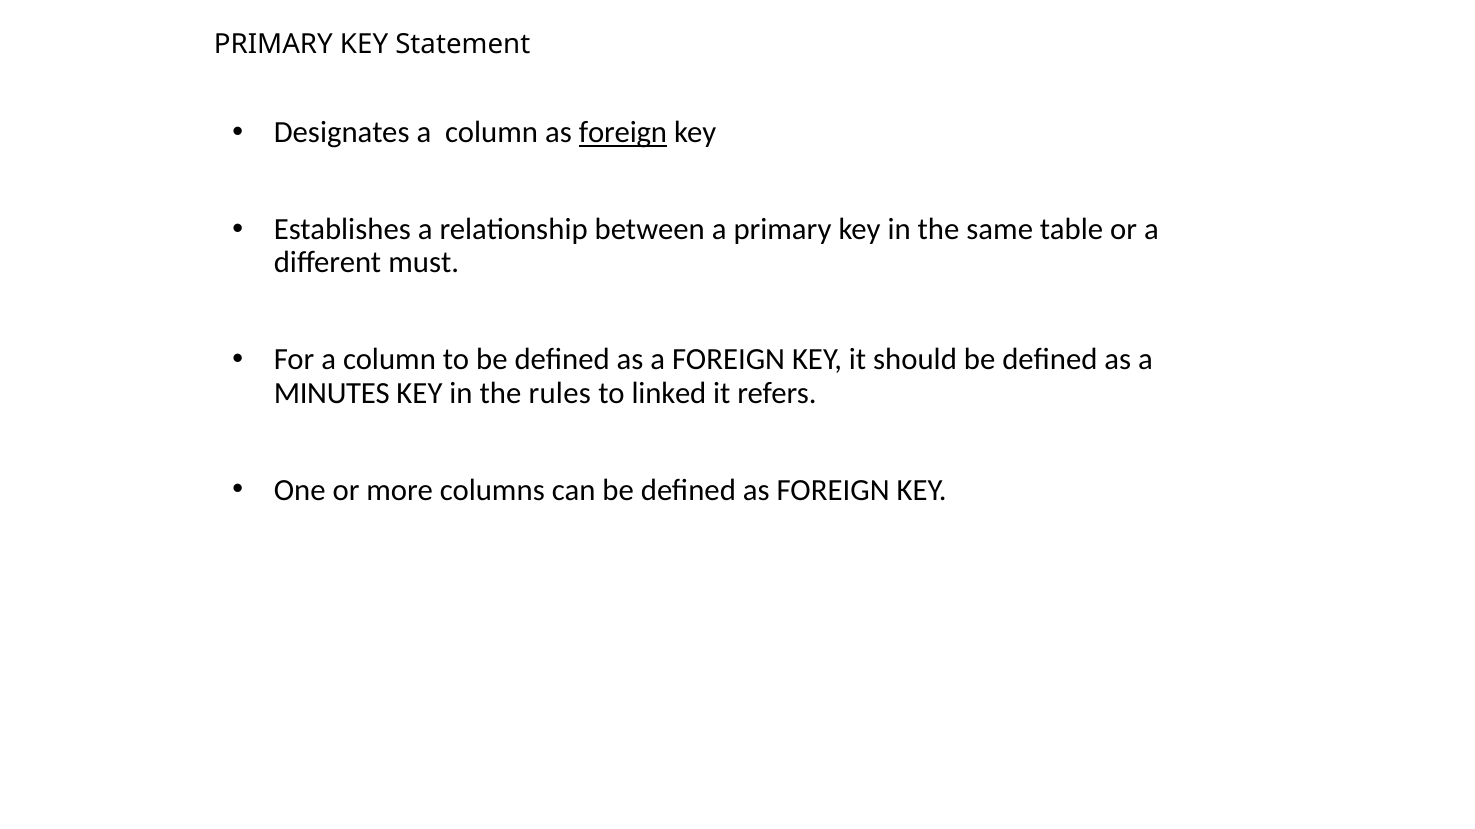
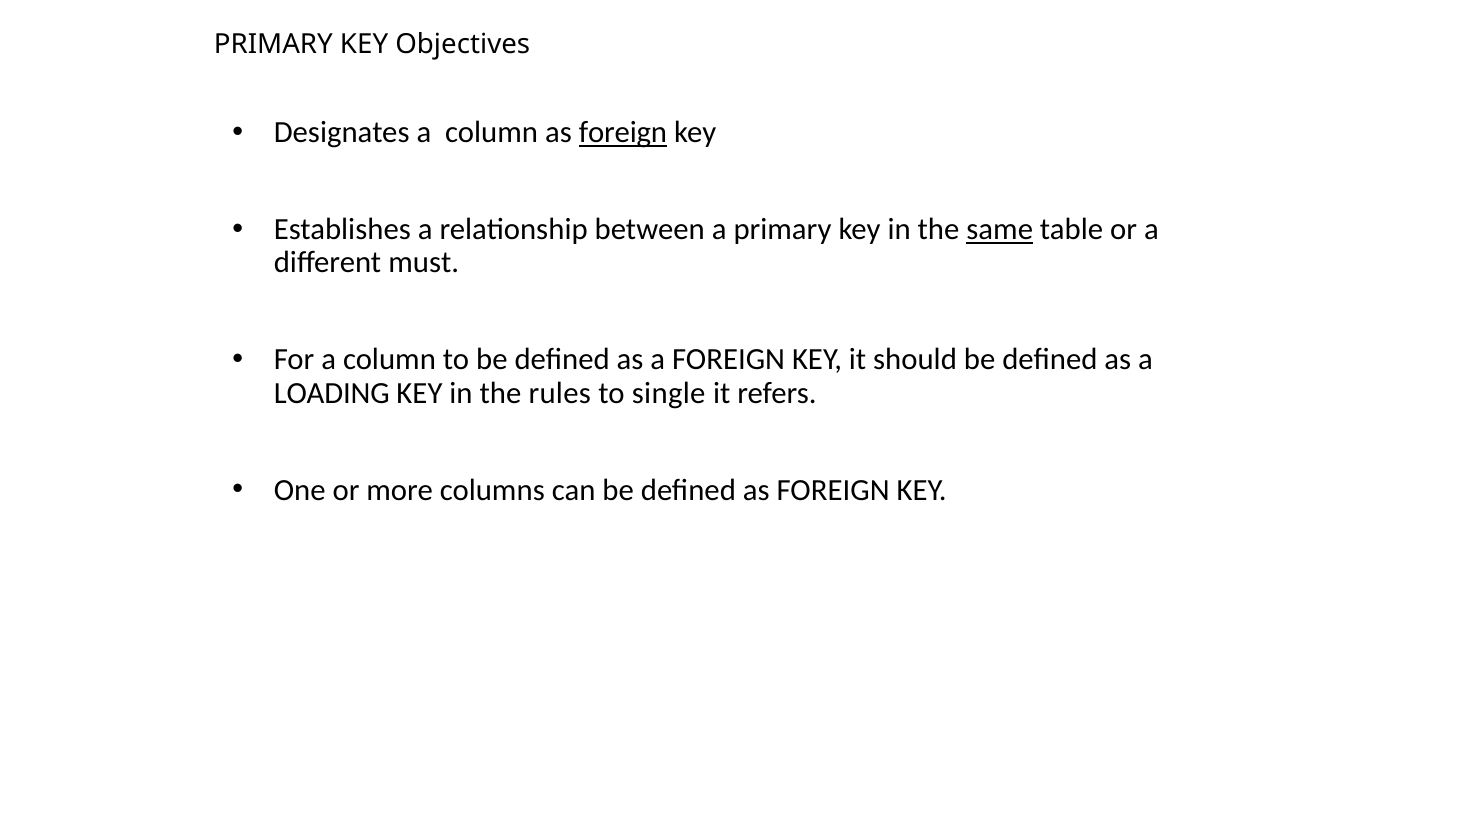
Statement: Statement -> Objectives
same underline: none -> present
MINUTES: MINUTES -> LOADING
linked: linked -> single
